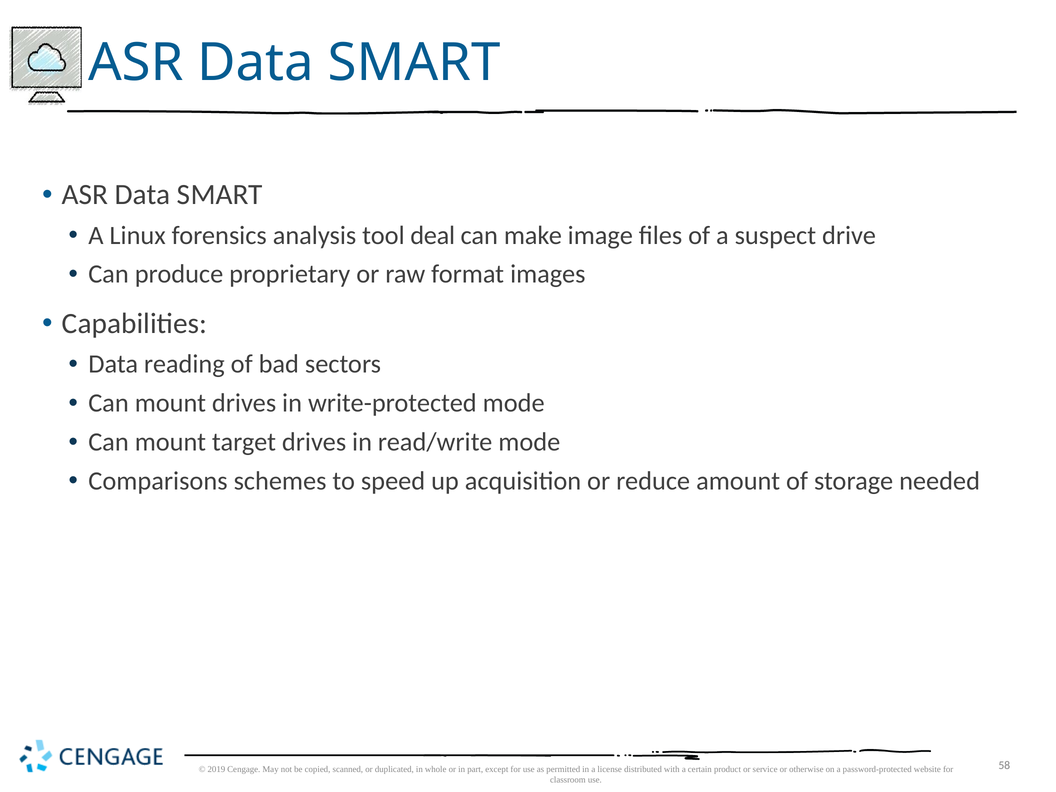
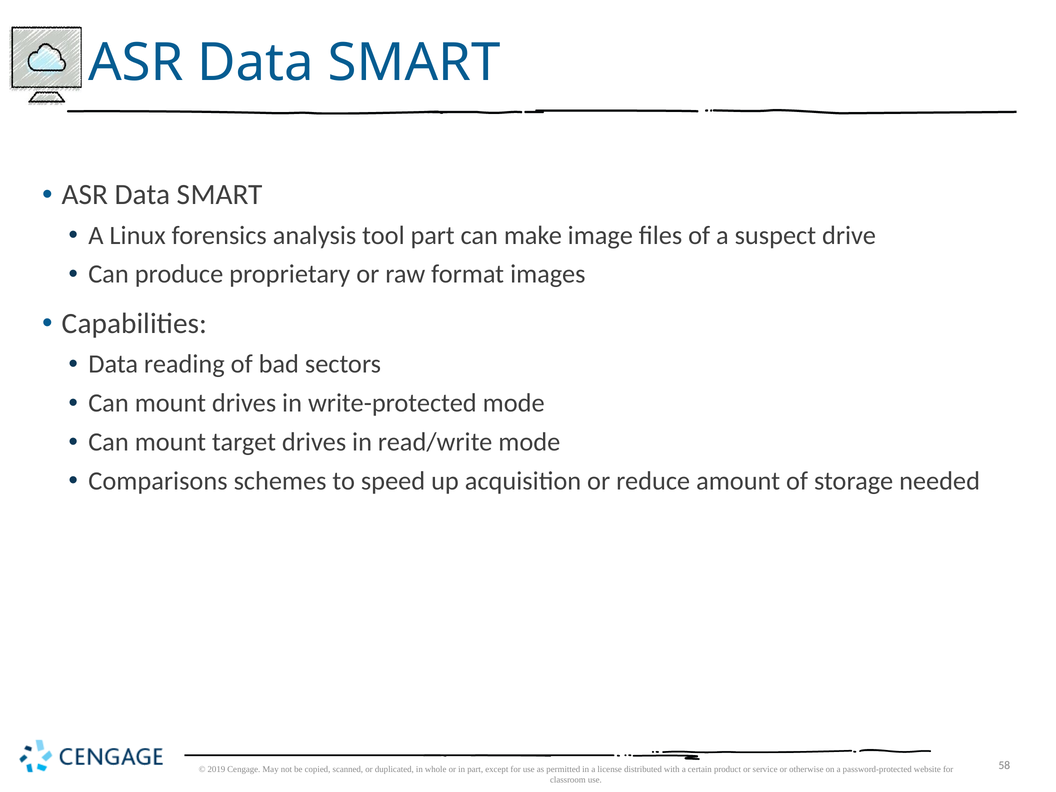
tool deal: deal -> part
